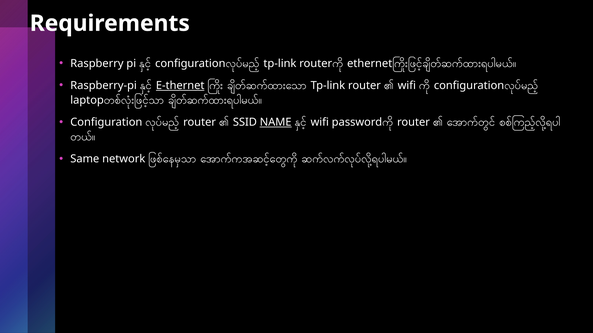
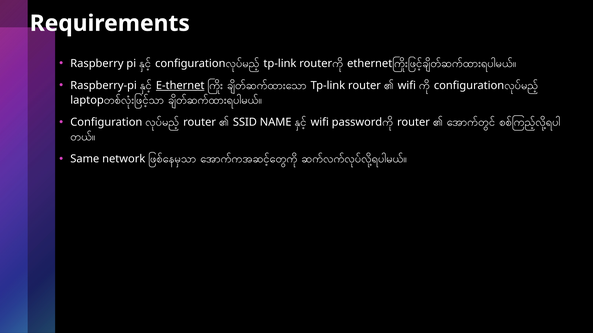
NAME underline: present -> none
